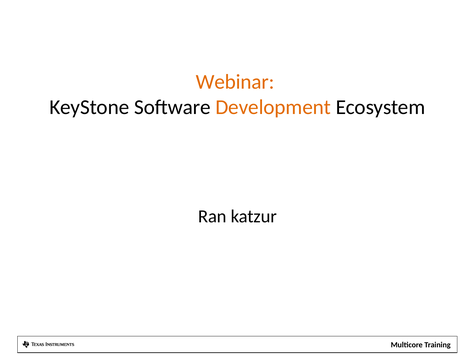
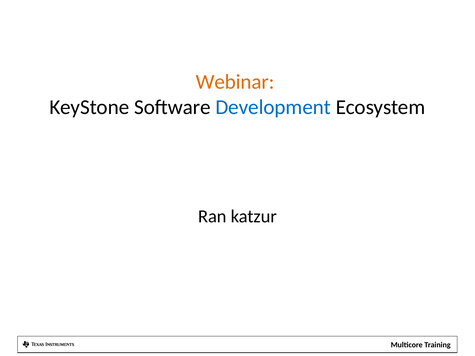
Development colour: orange -> blue
